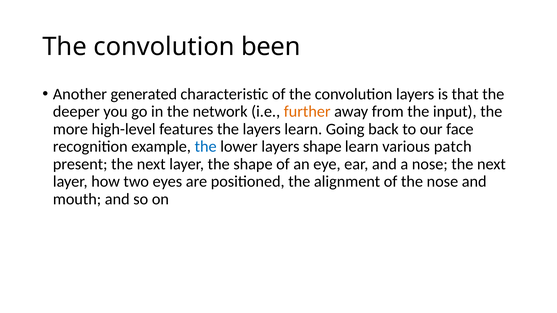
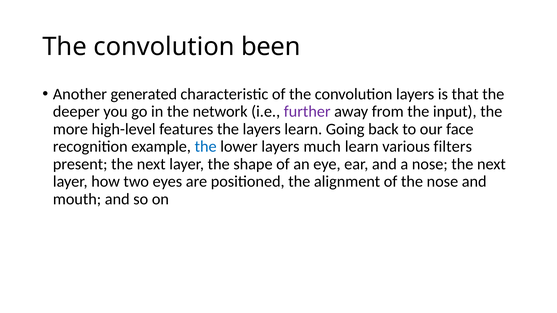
further colour: orange -> purple
layers shape: shape -> much
patch: patch -> filters
